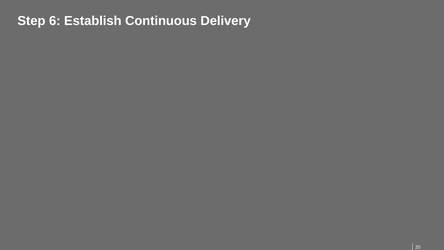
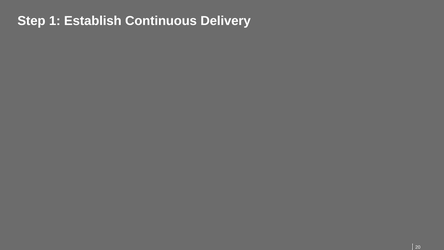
6: 6 -> 1
